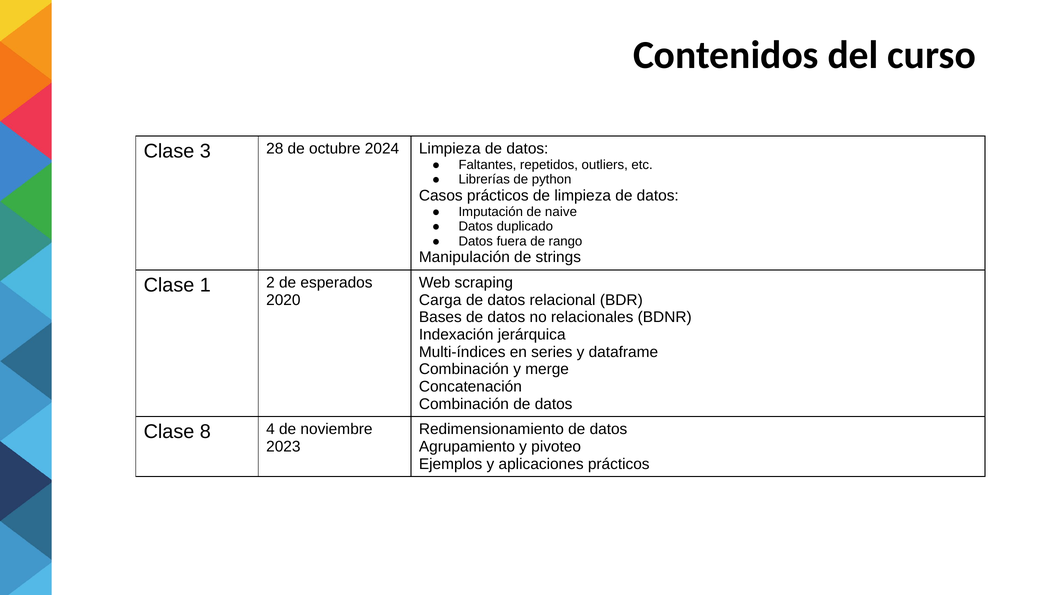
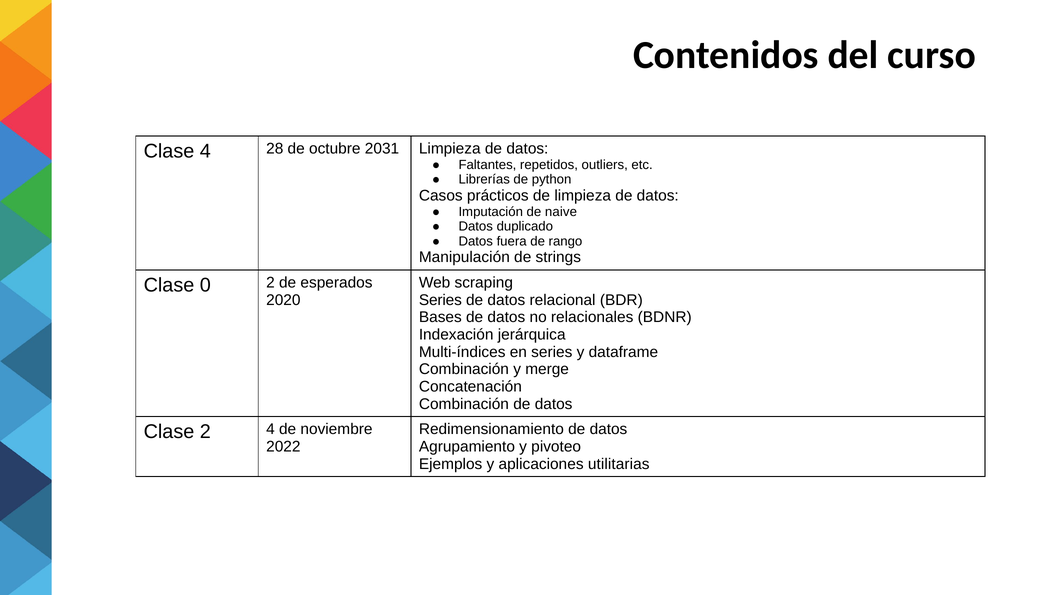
Clase 3: 3 -> 4
2024: 2024 -> 2031
1: 1 -> 0
Carga at (440, 300): Carga -> Series
Clase 8: 8 -> 2
2023: 2023 -> 2022
aplicaciones prácticos: prácticos -> utilitarias
